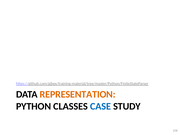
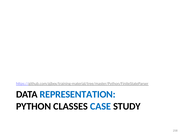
REPRESENTATION colour: orange -> blue
